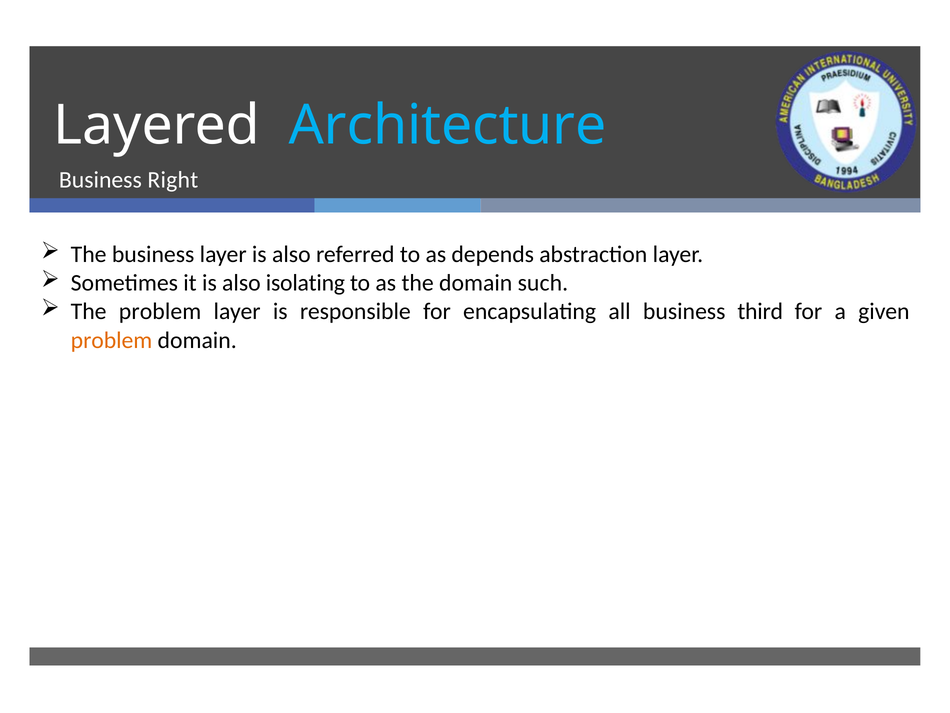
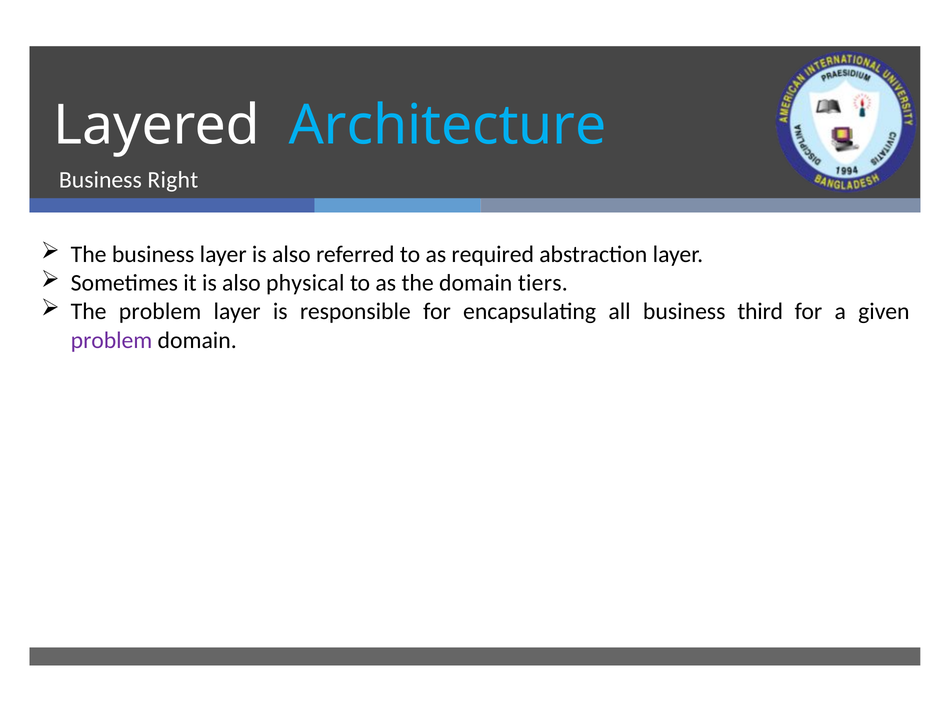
depends: depends -> required
isolating: isolating -> physical
such: such -> tiers
problem at (111, 340) colour: orange -> purple
